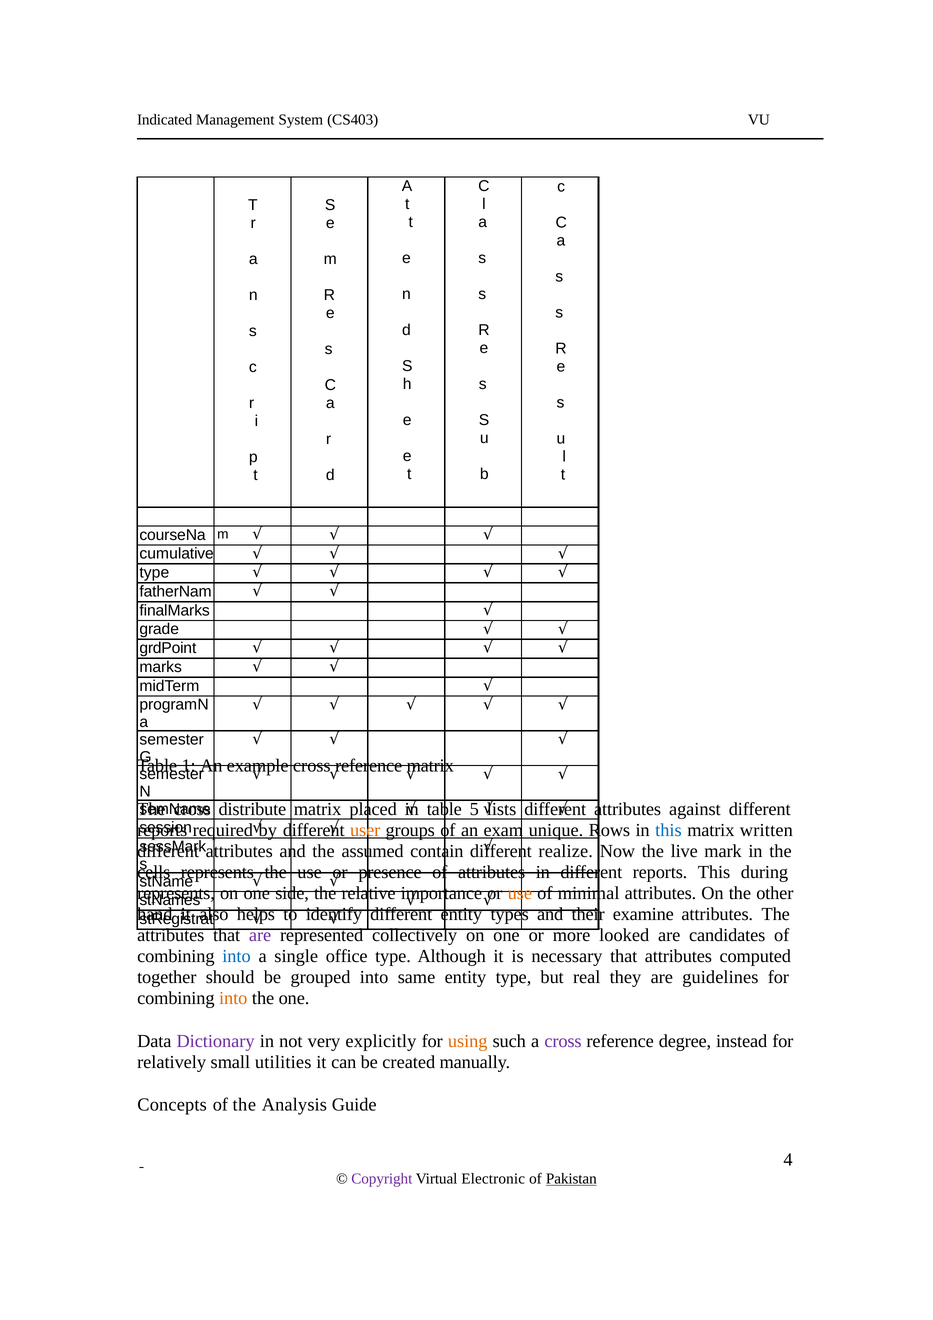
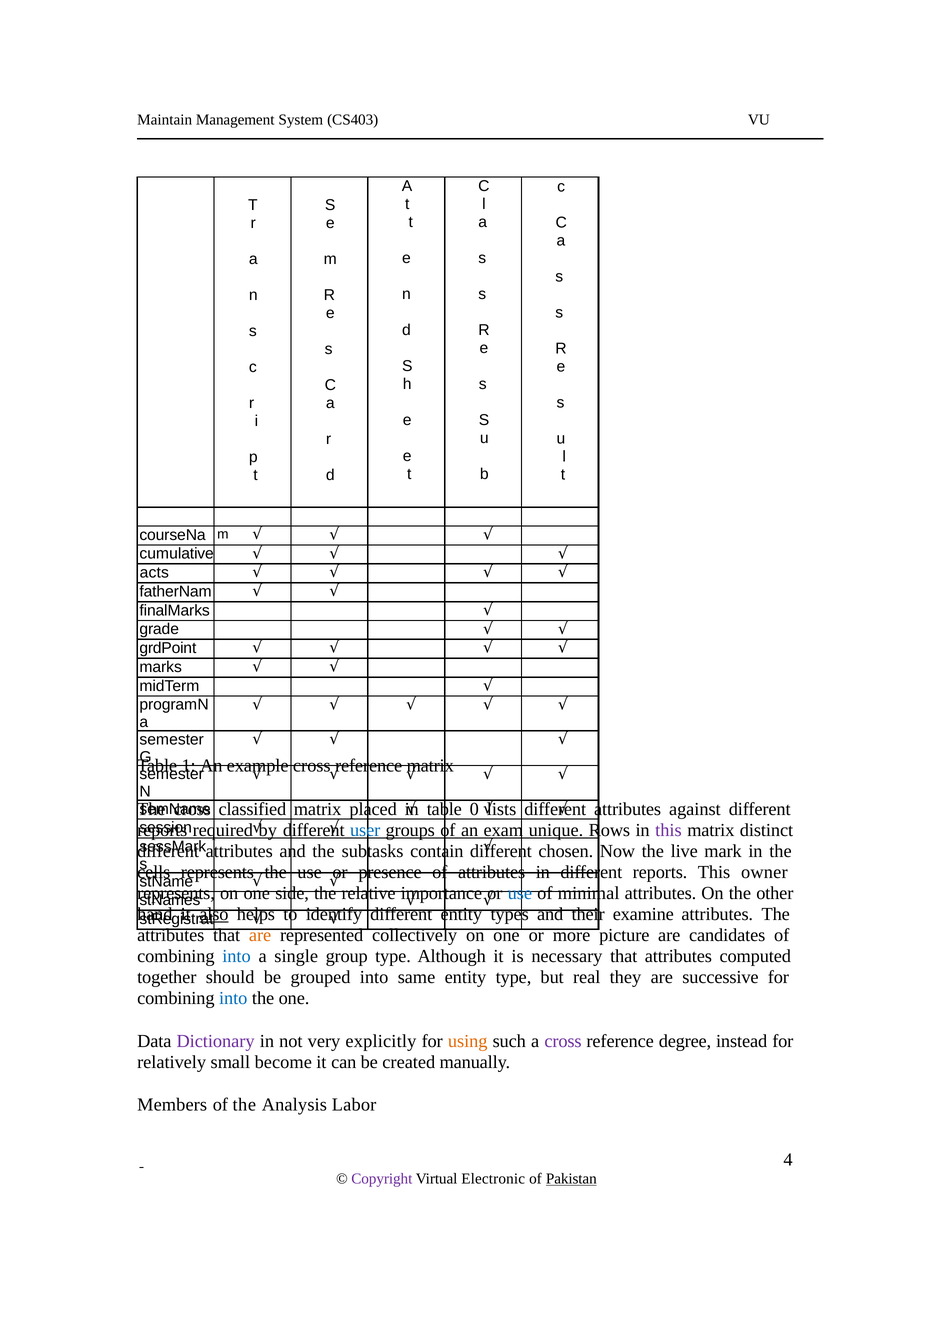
Indicated: Indicated -> Maintain
type at (154, 573): type -> acts
distribute: distribute -> classified
5: 5 -> 0
user colour: orange -> blue
this at (668, 830) colour: blue -> purple
written: written -> distinct
assumed: assumed -> subtasks
realize: realize -> chosen
during: during -> owner
use at (520, 893) colour: orange -> blue
also underline: none -> present
are at (260, 935) colour: purple -> orange
looked: looked -> picture
office: office -> group
guidelines: guidelines -> successive
into at (233, 998) colour: orange -> blue
utilities: utilities -> become
Concepts: Concepts -> Members
Guide: Guide -> Labor
